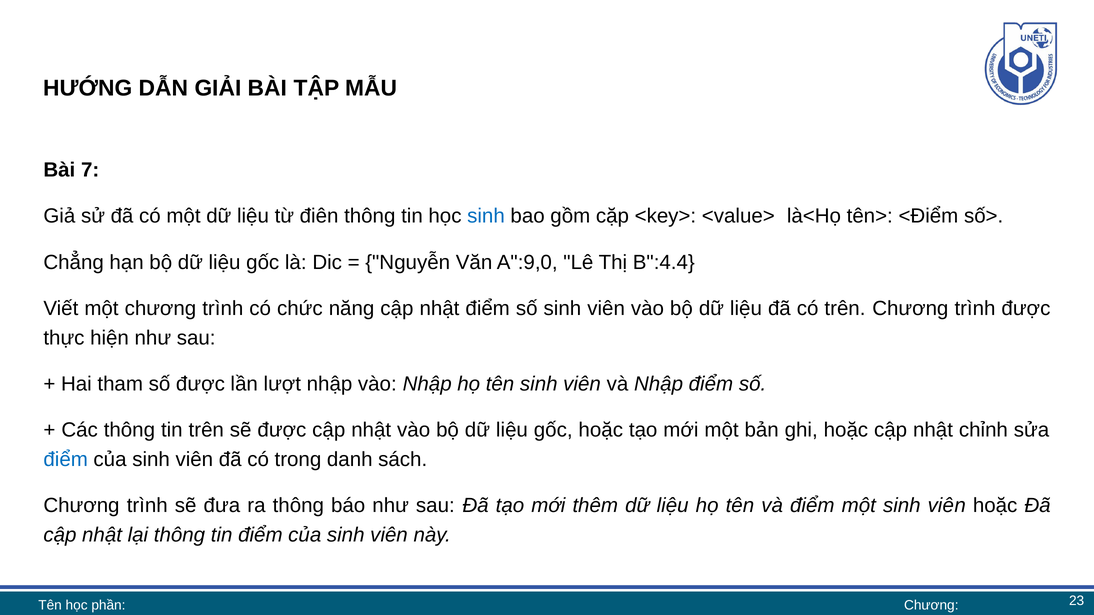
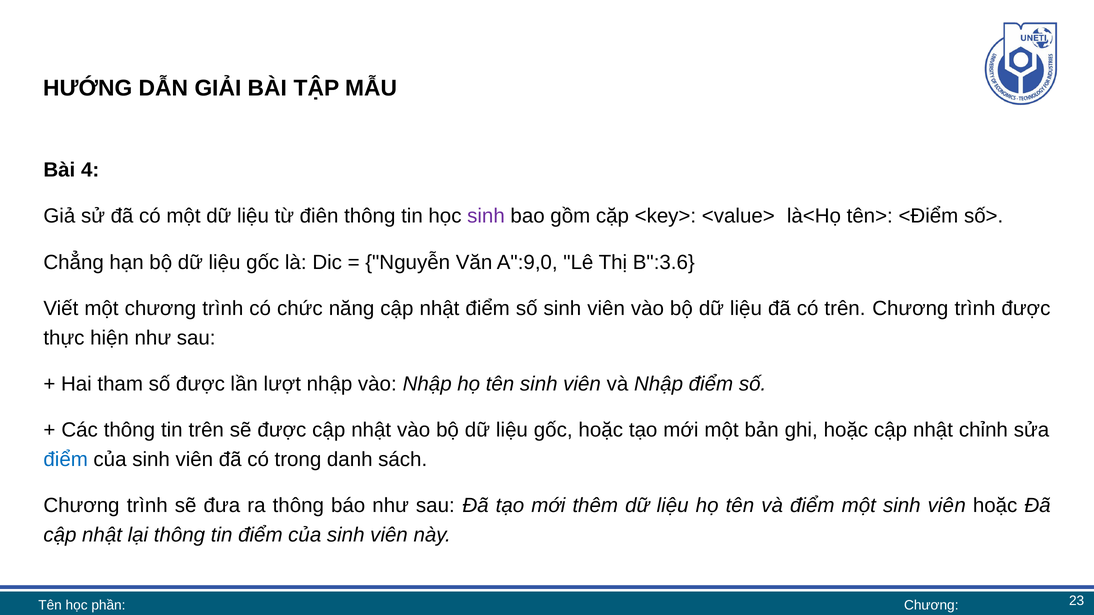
7: 7 -> 4
sinh at (486, 216) colour: blue -> purple
B":4.4: B":4.4 -> B":3.6
